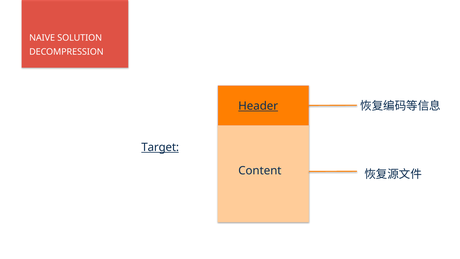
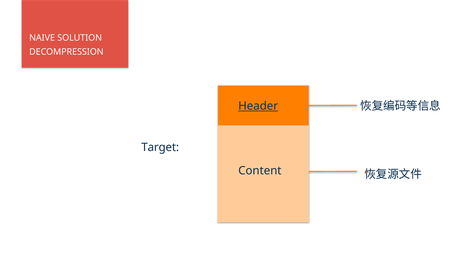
Target underline: present -> none
